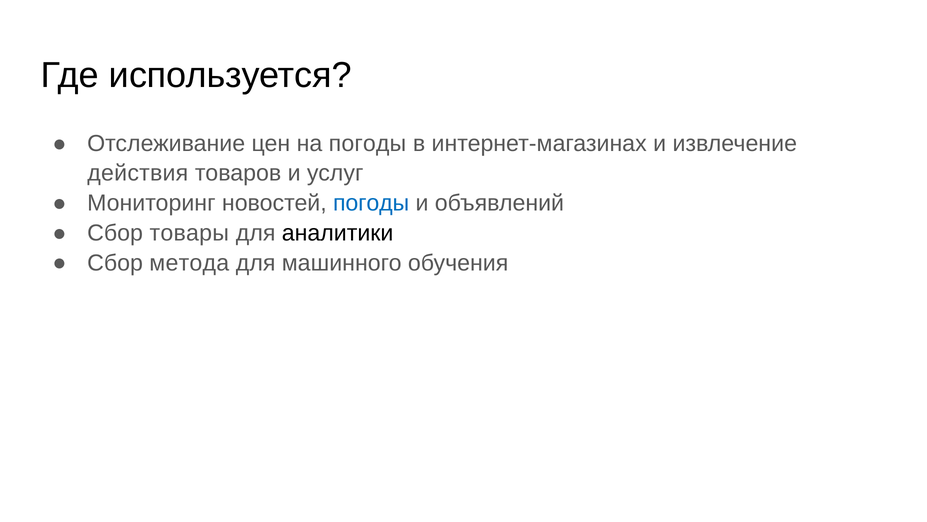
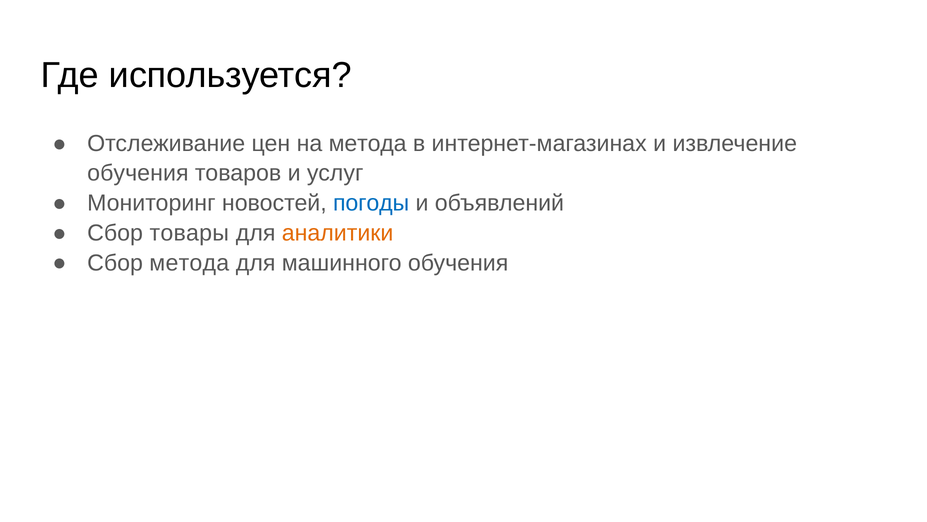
на погоды: погоды -> метода
действия at (138, 173): действия -> обучения
аналитики colour: black -> orange
